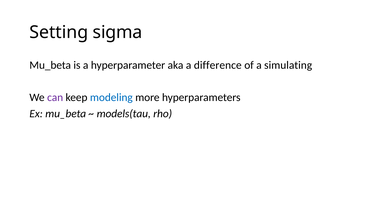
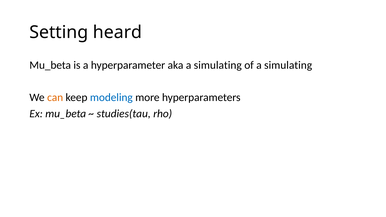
sigma: sigma -> heard
aka a difference: difference -> simulating
can colour: purple -> orange
models(tau: models(tau -> studies(tau
